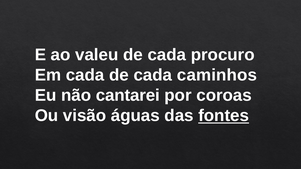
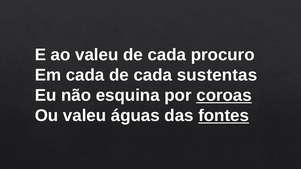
caminhos: caminhos -> sustentas
cantarei: cantarei -> esquina
coroas underline: none -> present
Ou visão: visão -> valeu
